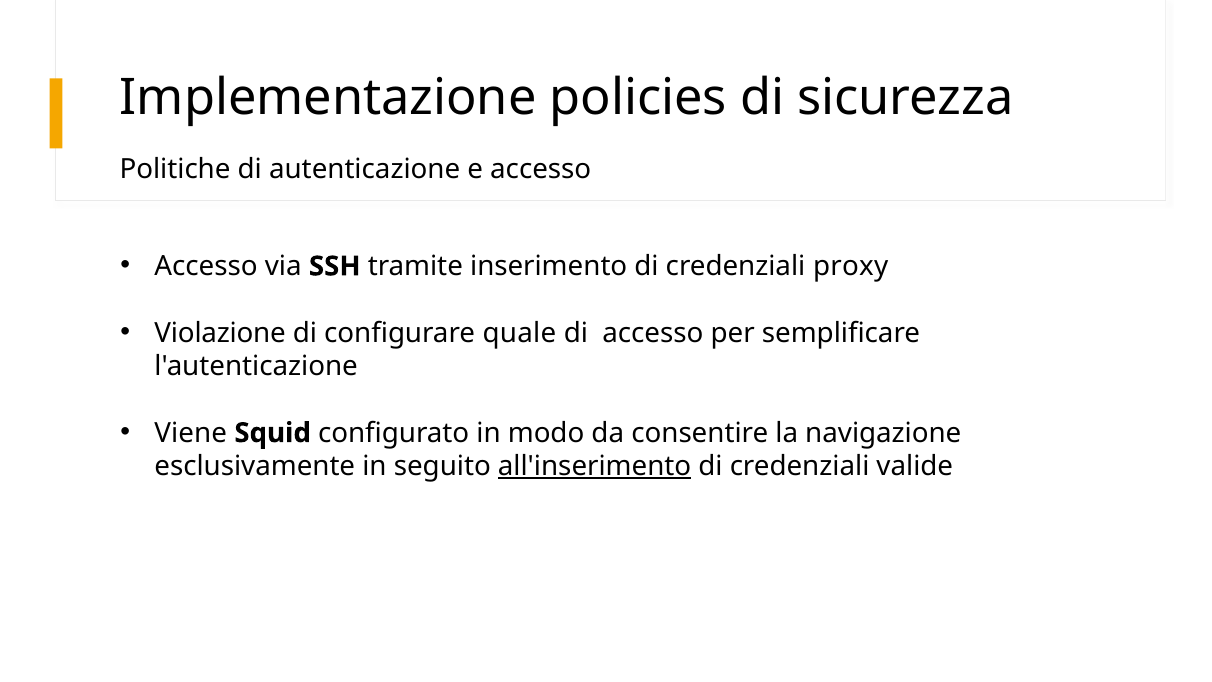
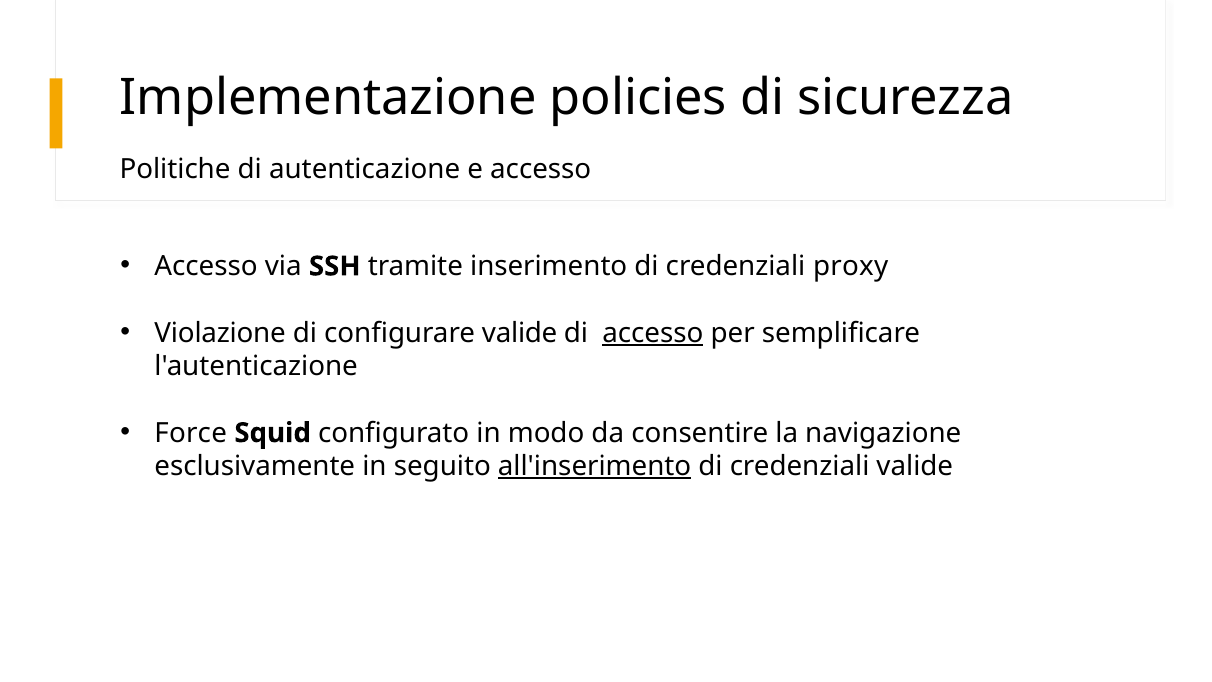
configurare quale: quale -> valide
accesso at (653, 333) underline: none -> present
Viene: Viene -> Force
